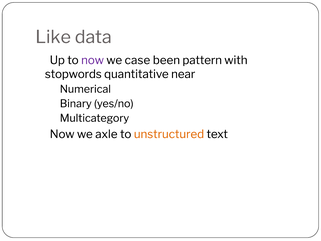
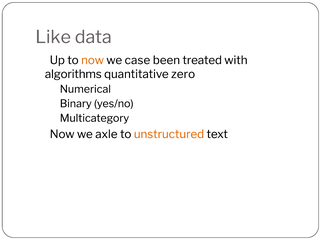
now colour: purple -> orange
pattern: pattern -> treated
stopwords: stopwords -> algorithms
near: near -> zero
